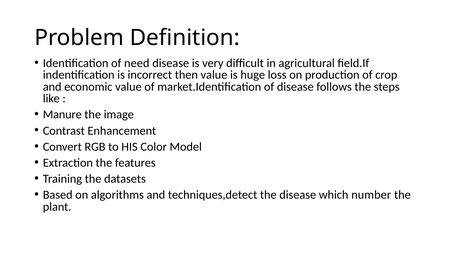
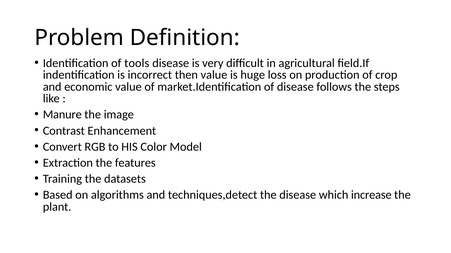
need: need -> tools
number: number -> increase
